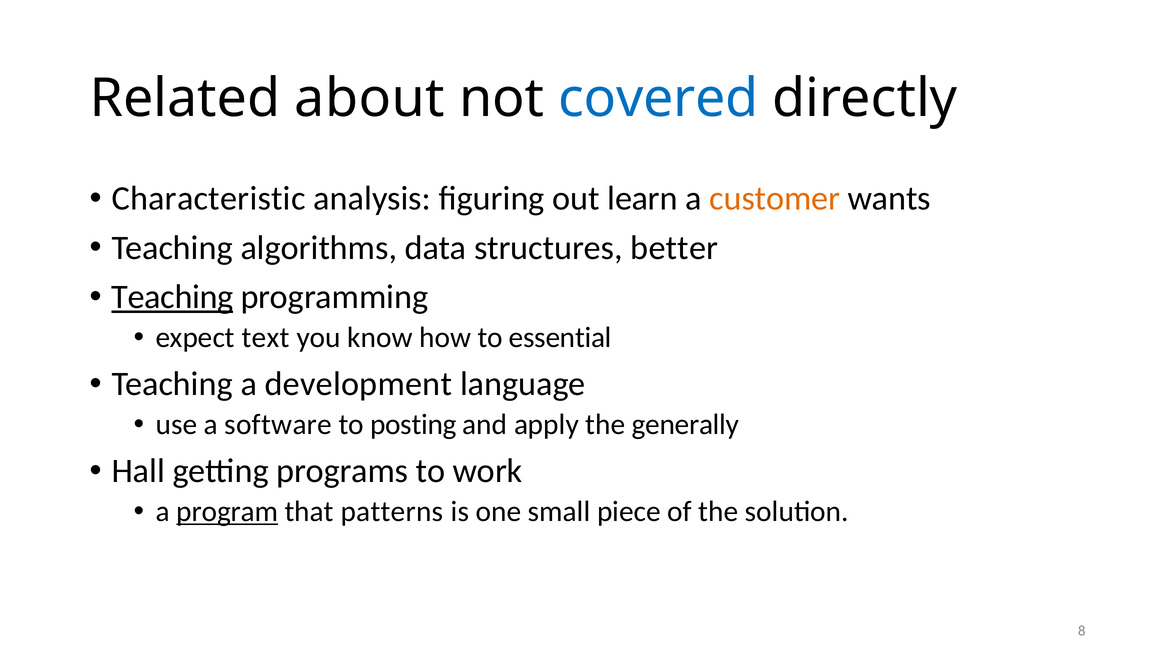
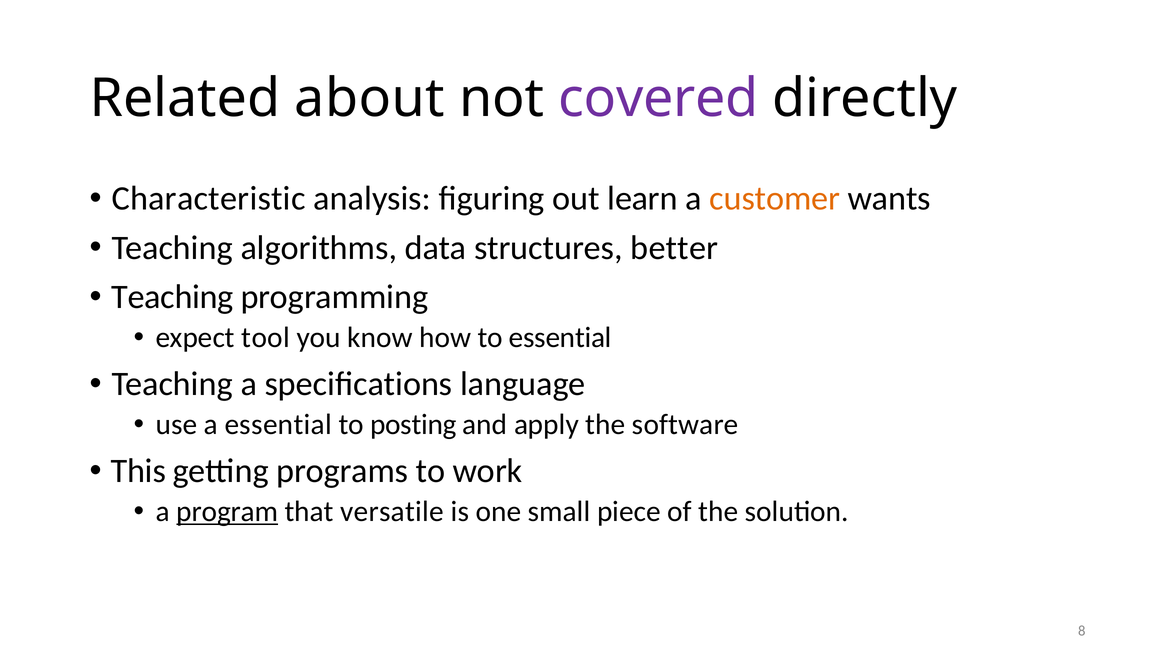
covered colour: blue -> purple
Teaching at (172, 297) underline: present -> none
text: text -> tool
development: development -> speciﬁcations
a software: software -> essential
generally: generally -> software
Hall: Hall -> This
patterns: patterns -> versatile
